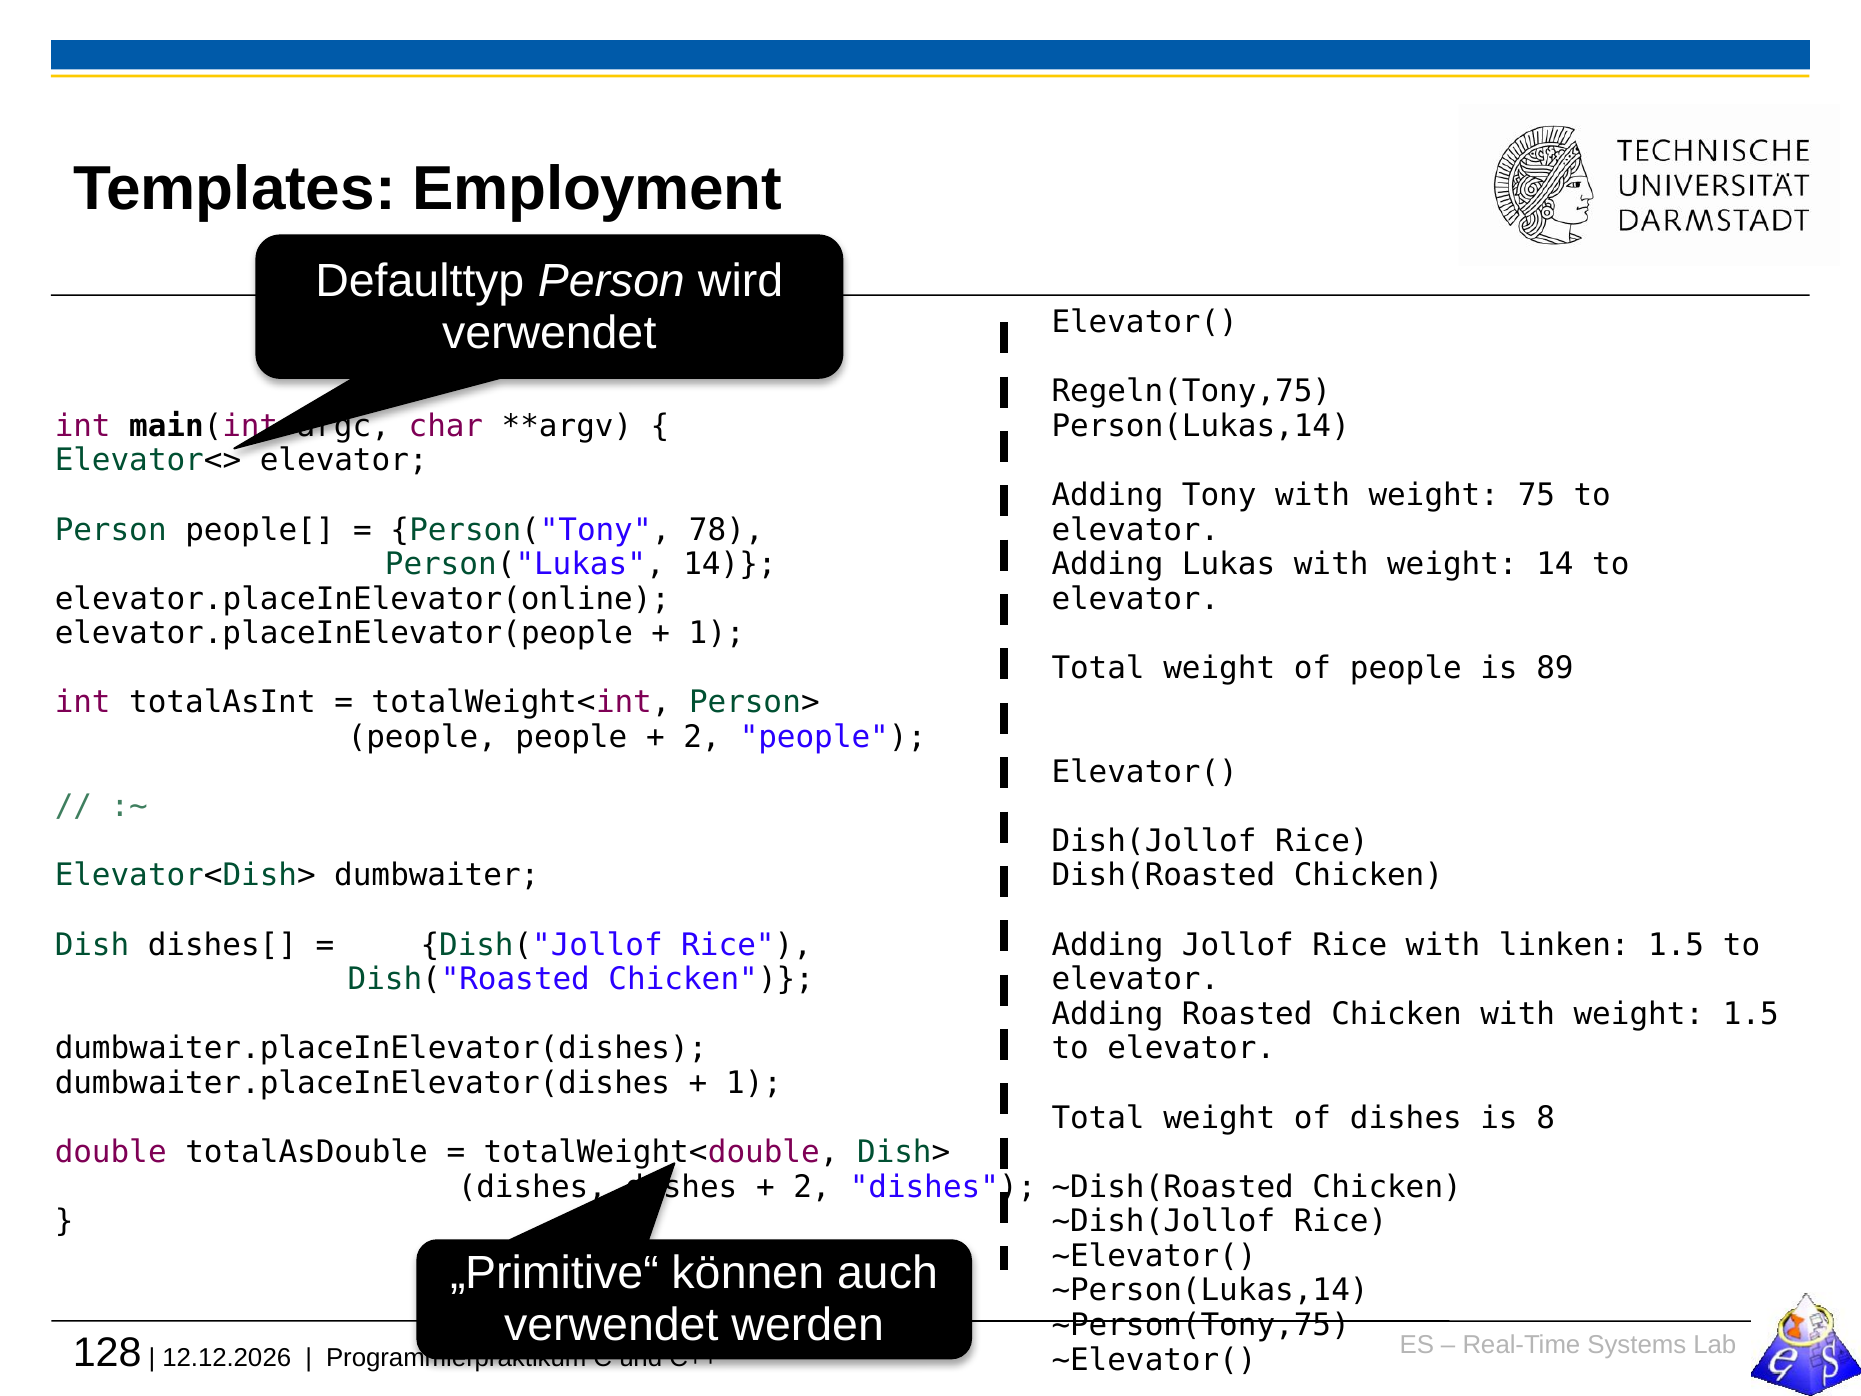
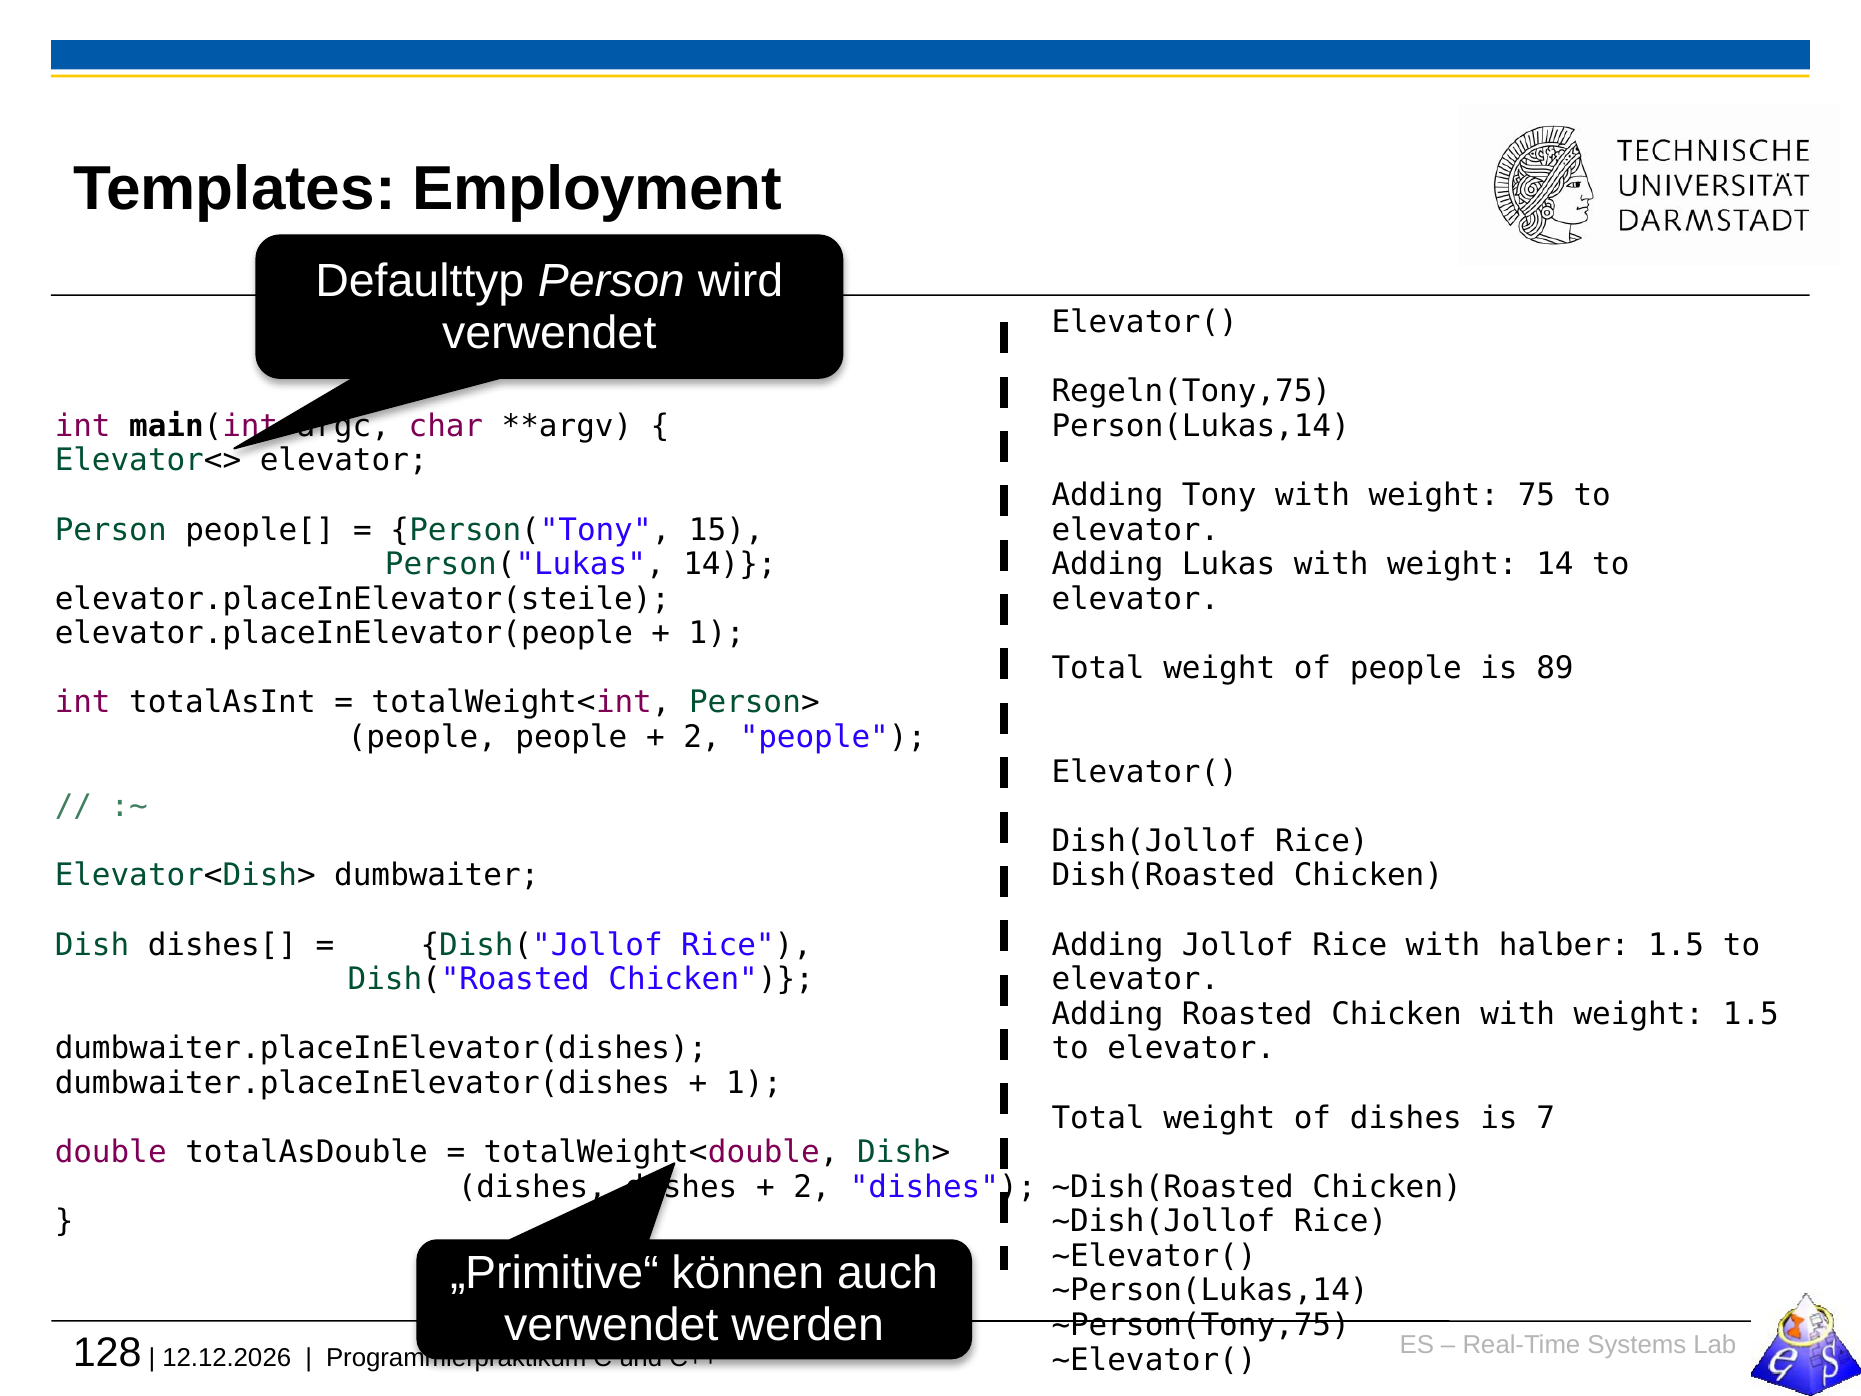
78: 78 -> 15
elevator.placeInElevator(online: elevator.placeInElevator(online -> elevator.placeInElevator(steile
linken: linken -> halber
8: 8 -> 7
